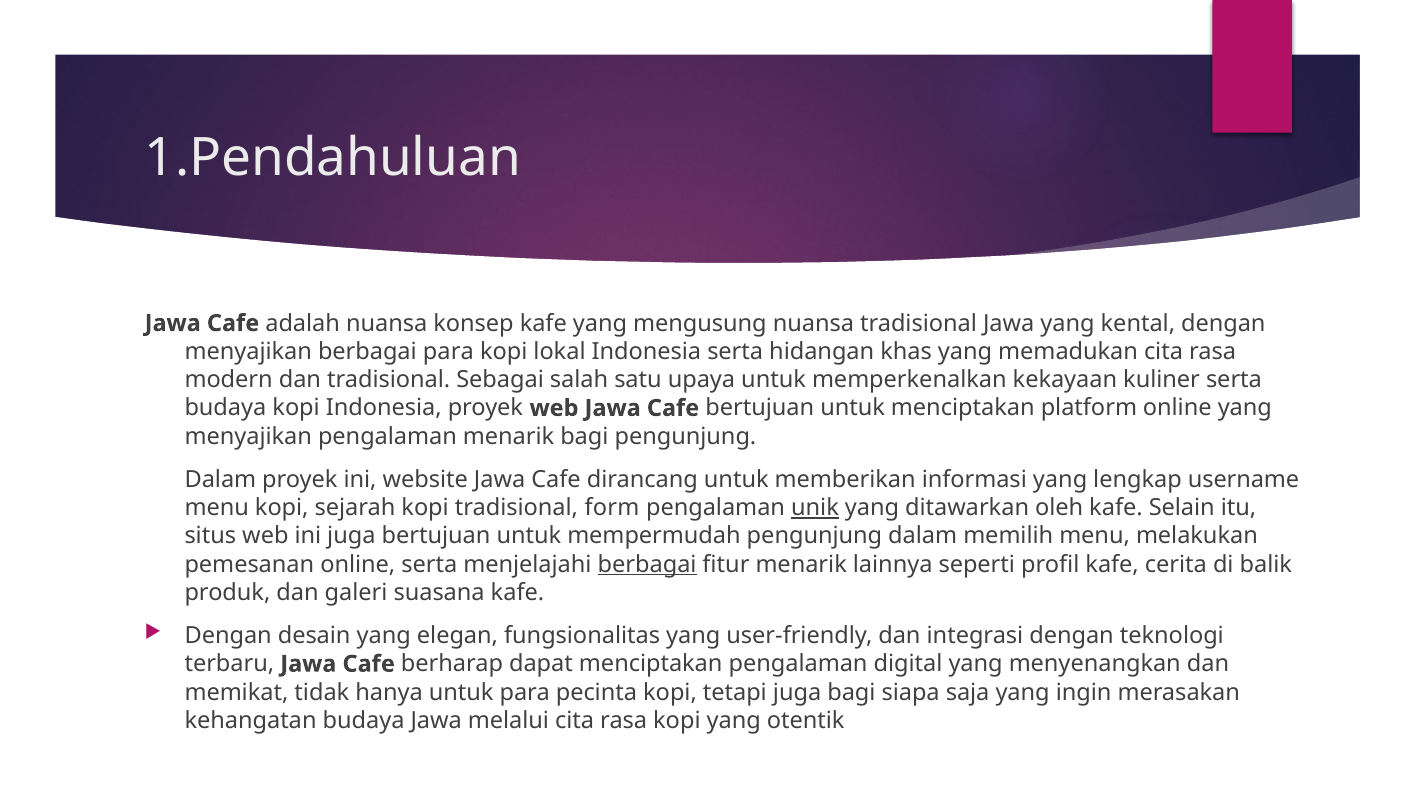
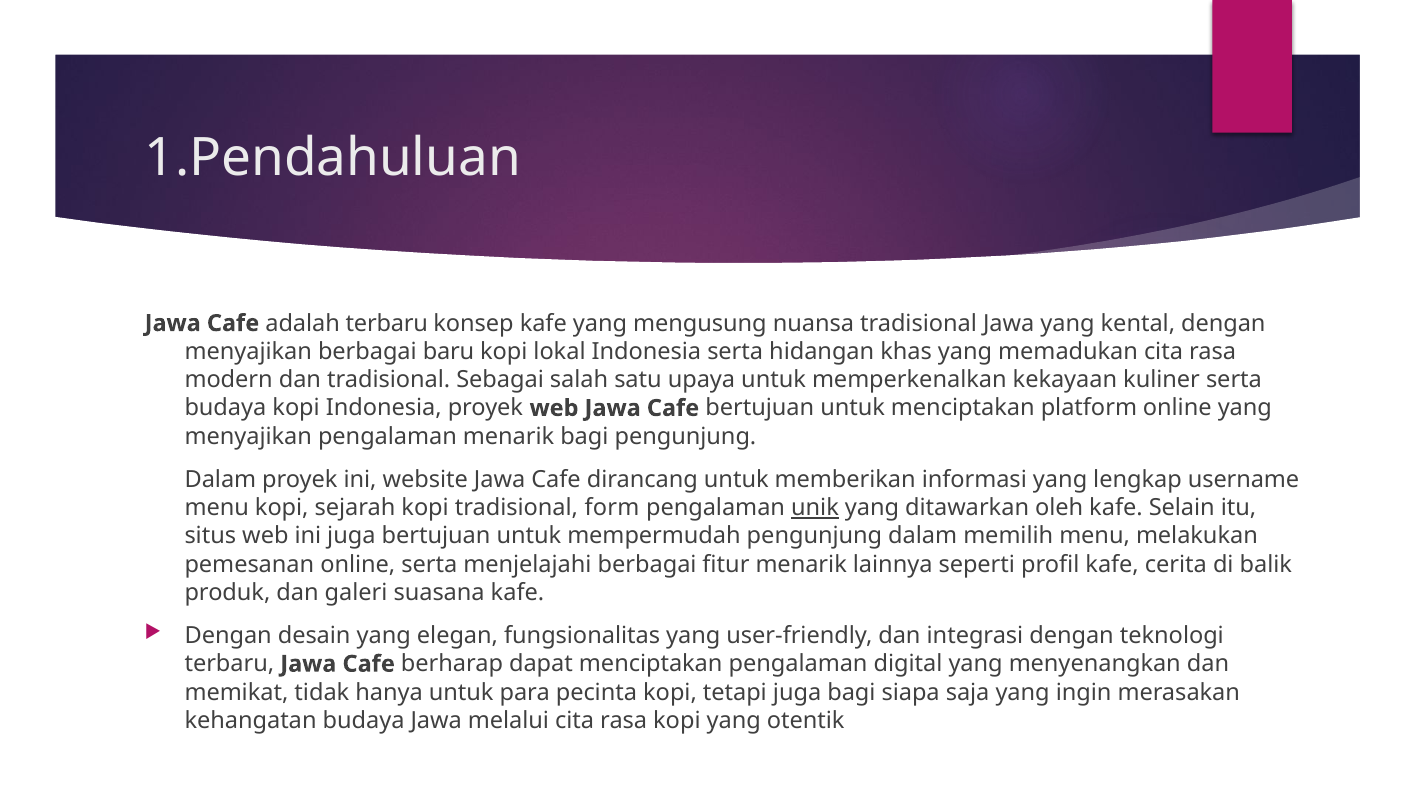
adalah nuansa: nuansa -> terbaru
berbagai para: para -> baru
berbagai at (647, 565) underline: present -> none
